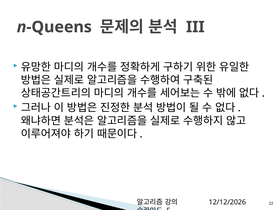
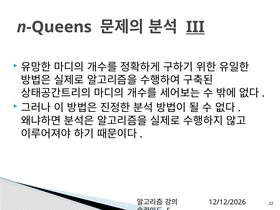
III underline: none -> present
